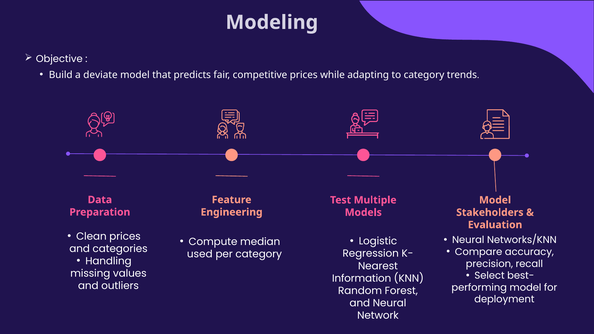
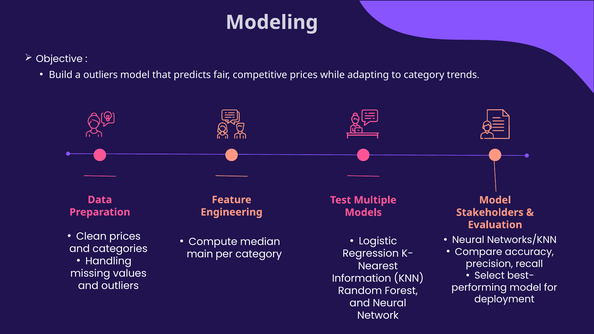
a deviate: deviate -> outliers
used: used -> main
